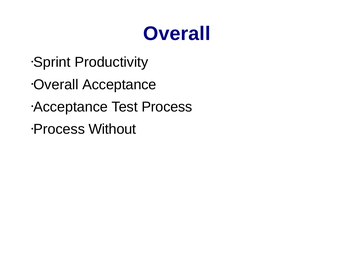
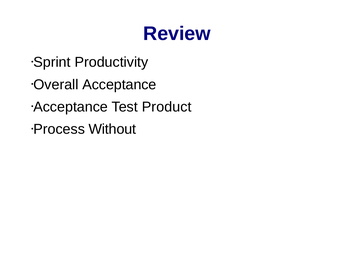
Overall at (177, 33): Overall -> Review
Test Process: Process -> Product
